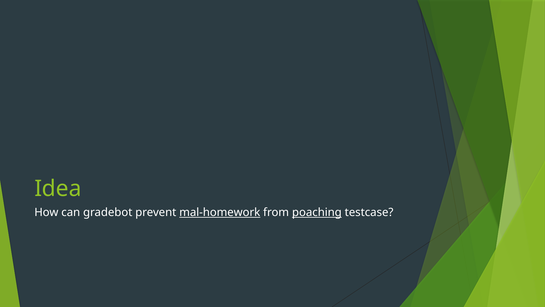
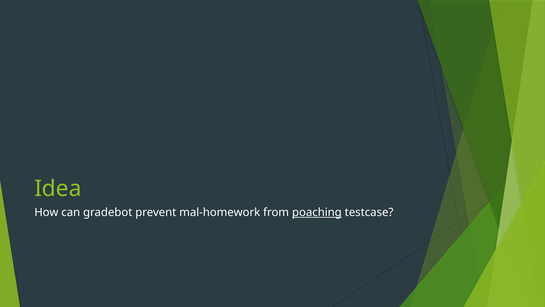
mal-homework underline: present -> none
